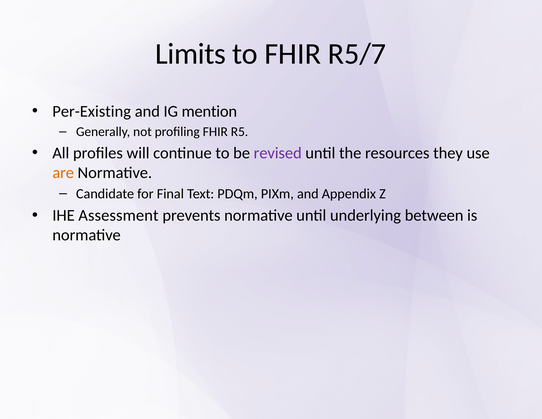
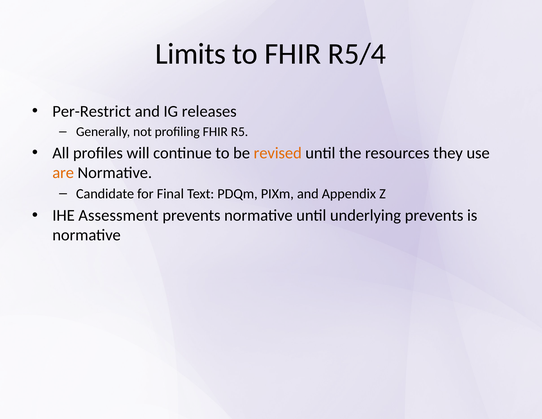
R5/7: R5/7 -> R5/4
Per-Existing: Per-Existing -> Per-Restrict
mention: mention -> releases
revised colour: purple -> orange
underlying between: between -> prevents
